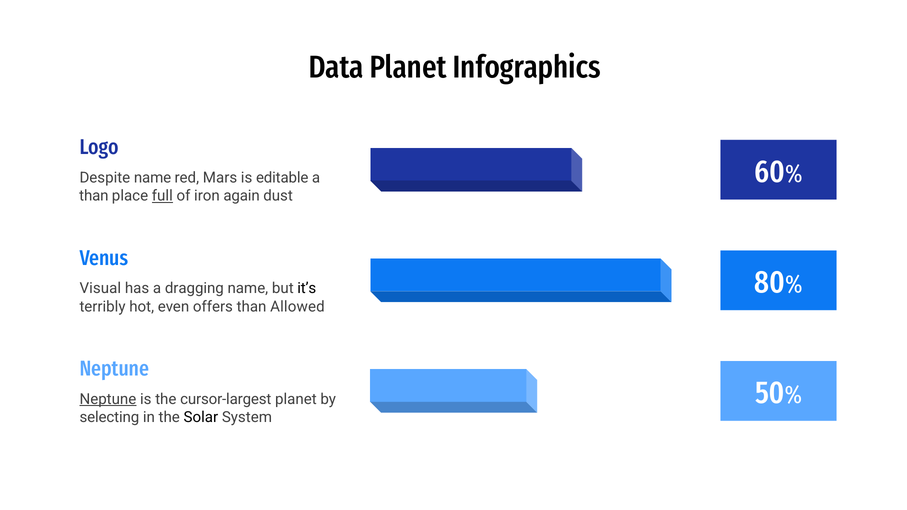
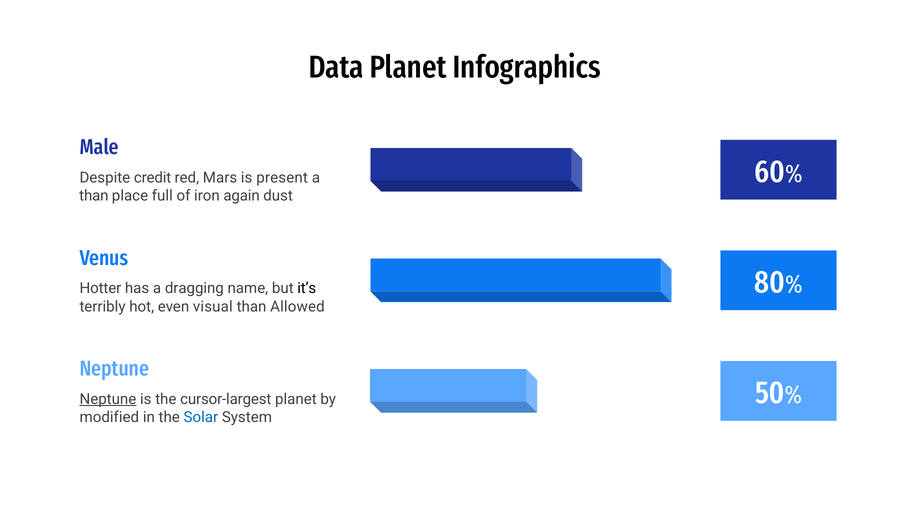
Logo: Logo -> Male
Despite name: name -> credit
editable: editable -> present
full underline: present -> none
Visual: Visual -> Hotter
offers: offers -> visual
selecting: selecting -> modified
Solar colour: black -> blue
